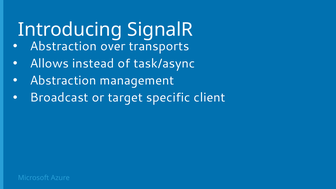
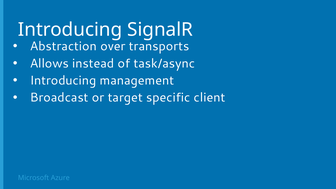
Abstraction at (63, 80): Abstraction -> Introducing
